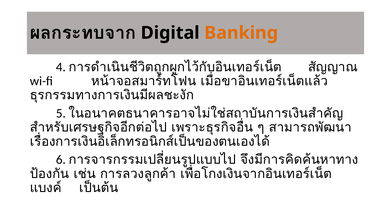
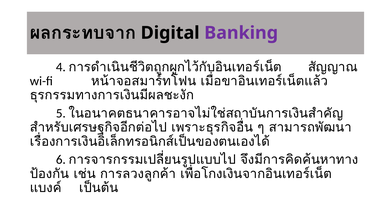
Banking colour: orange -> purple
